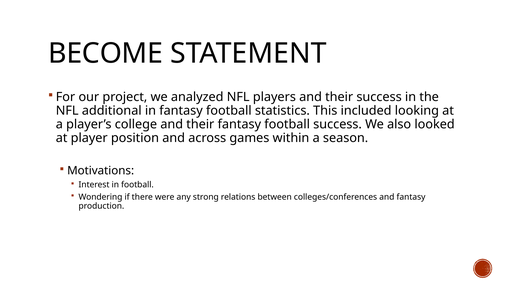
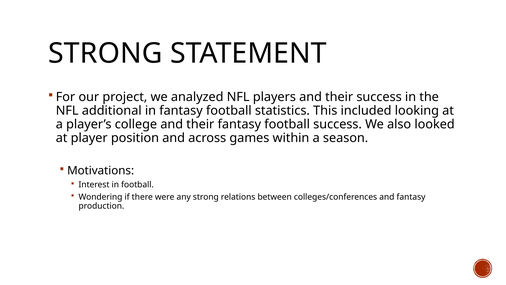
BECOME at (106, 53): BECOME -> STRONG
